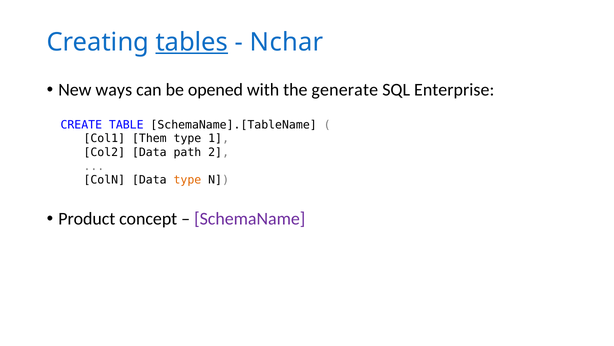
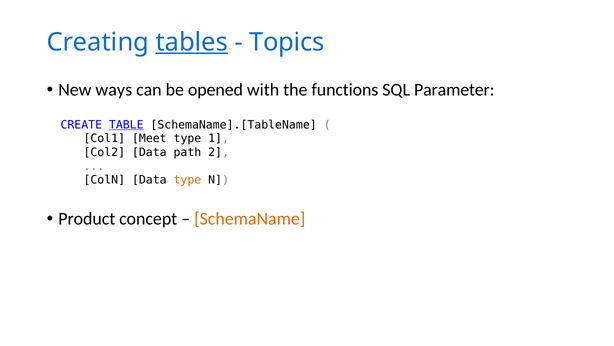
Nchar: Nchar -> Topics
generate: generate -> functions
Enterprise: Enterprise -> Parameter
TABLE underline: none -> present
Them: Them -> Meet
SchemaName colour: purple -> orange
